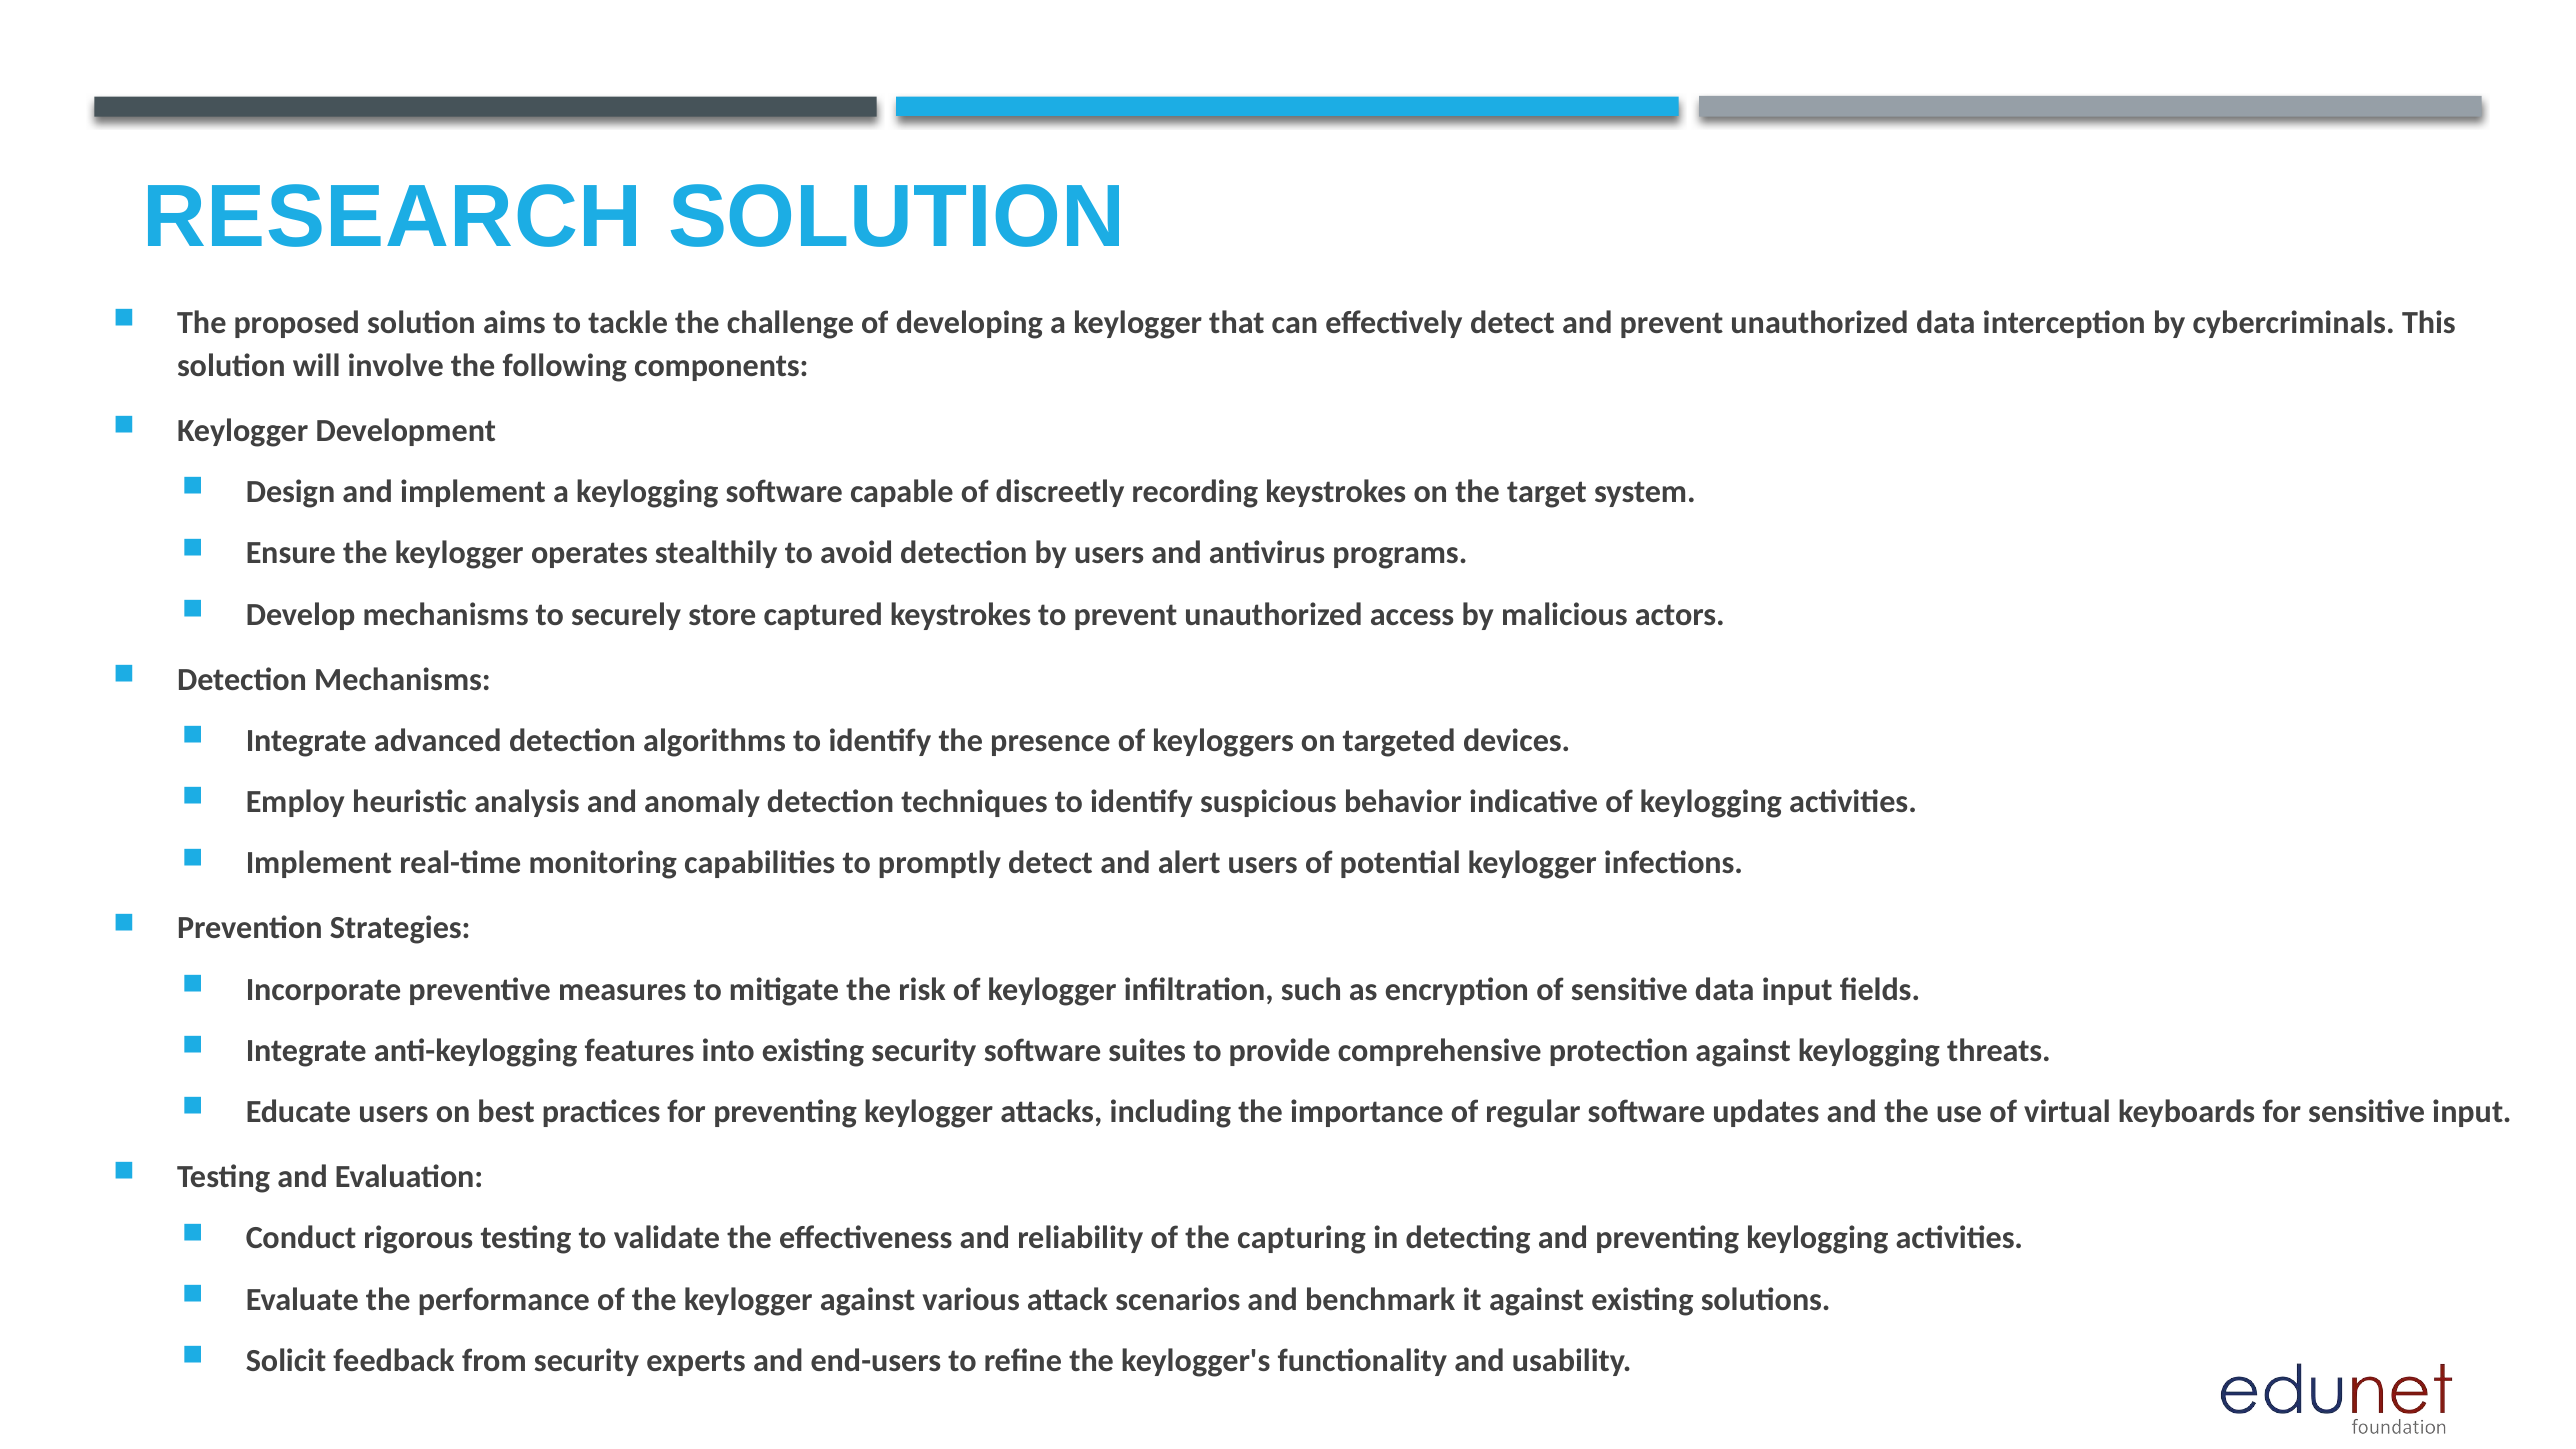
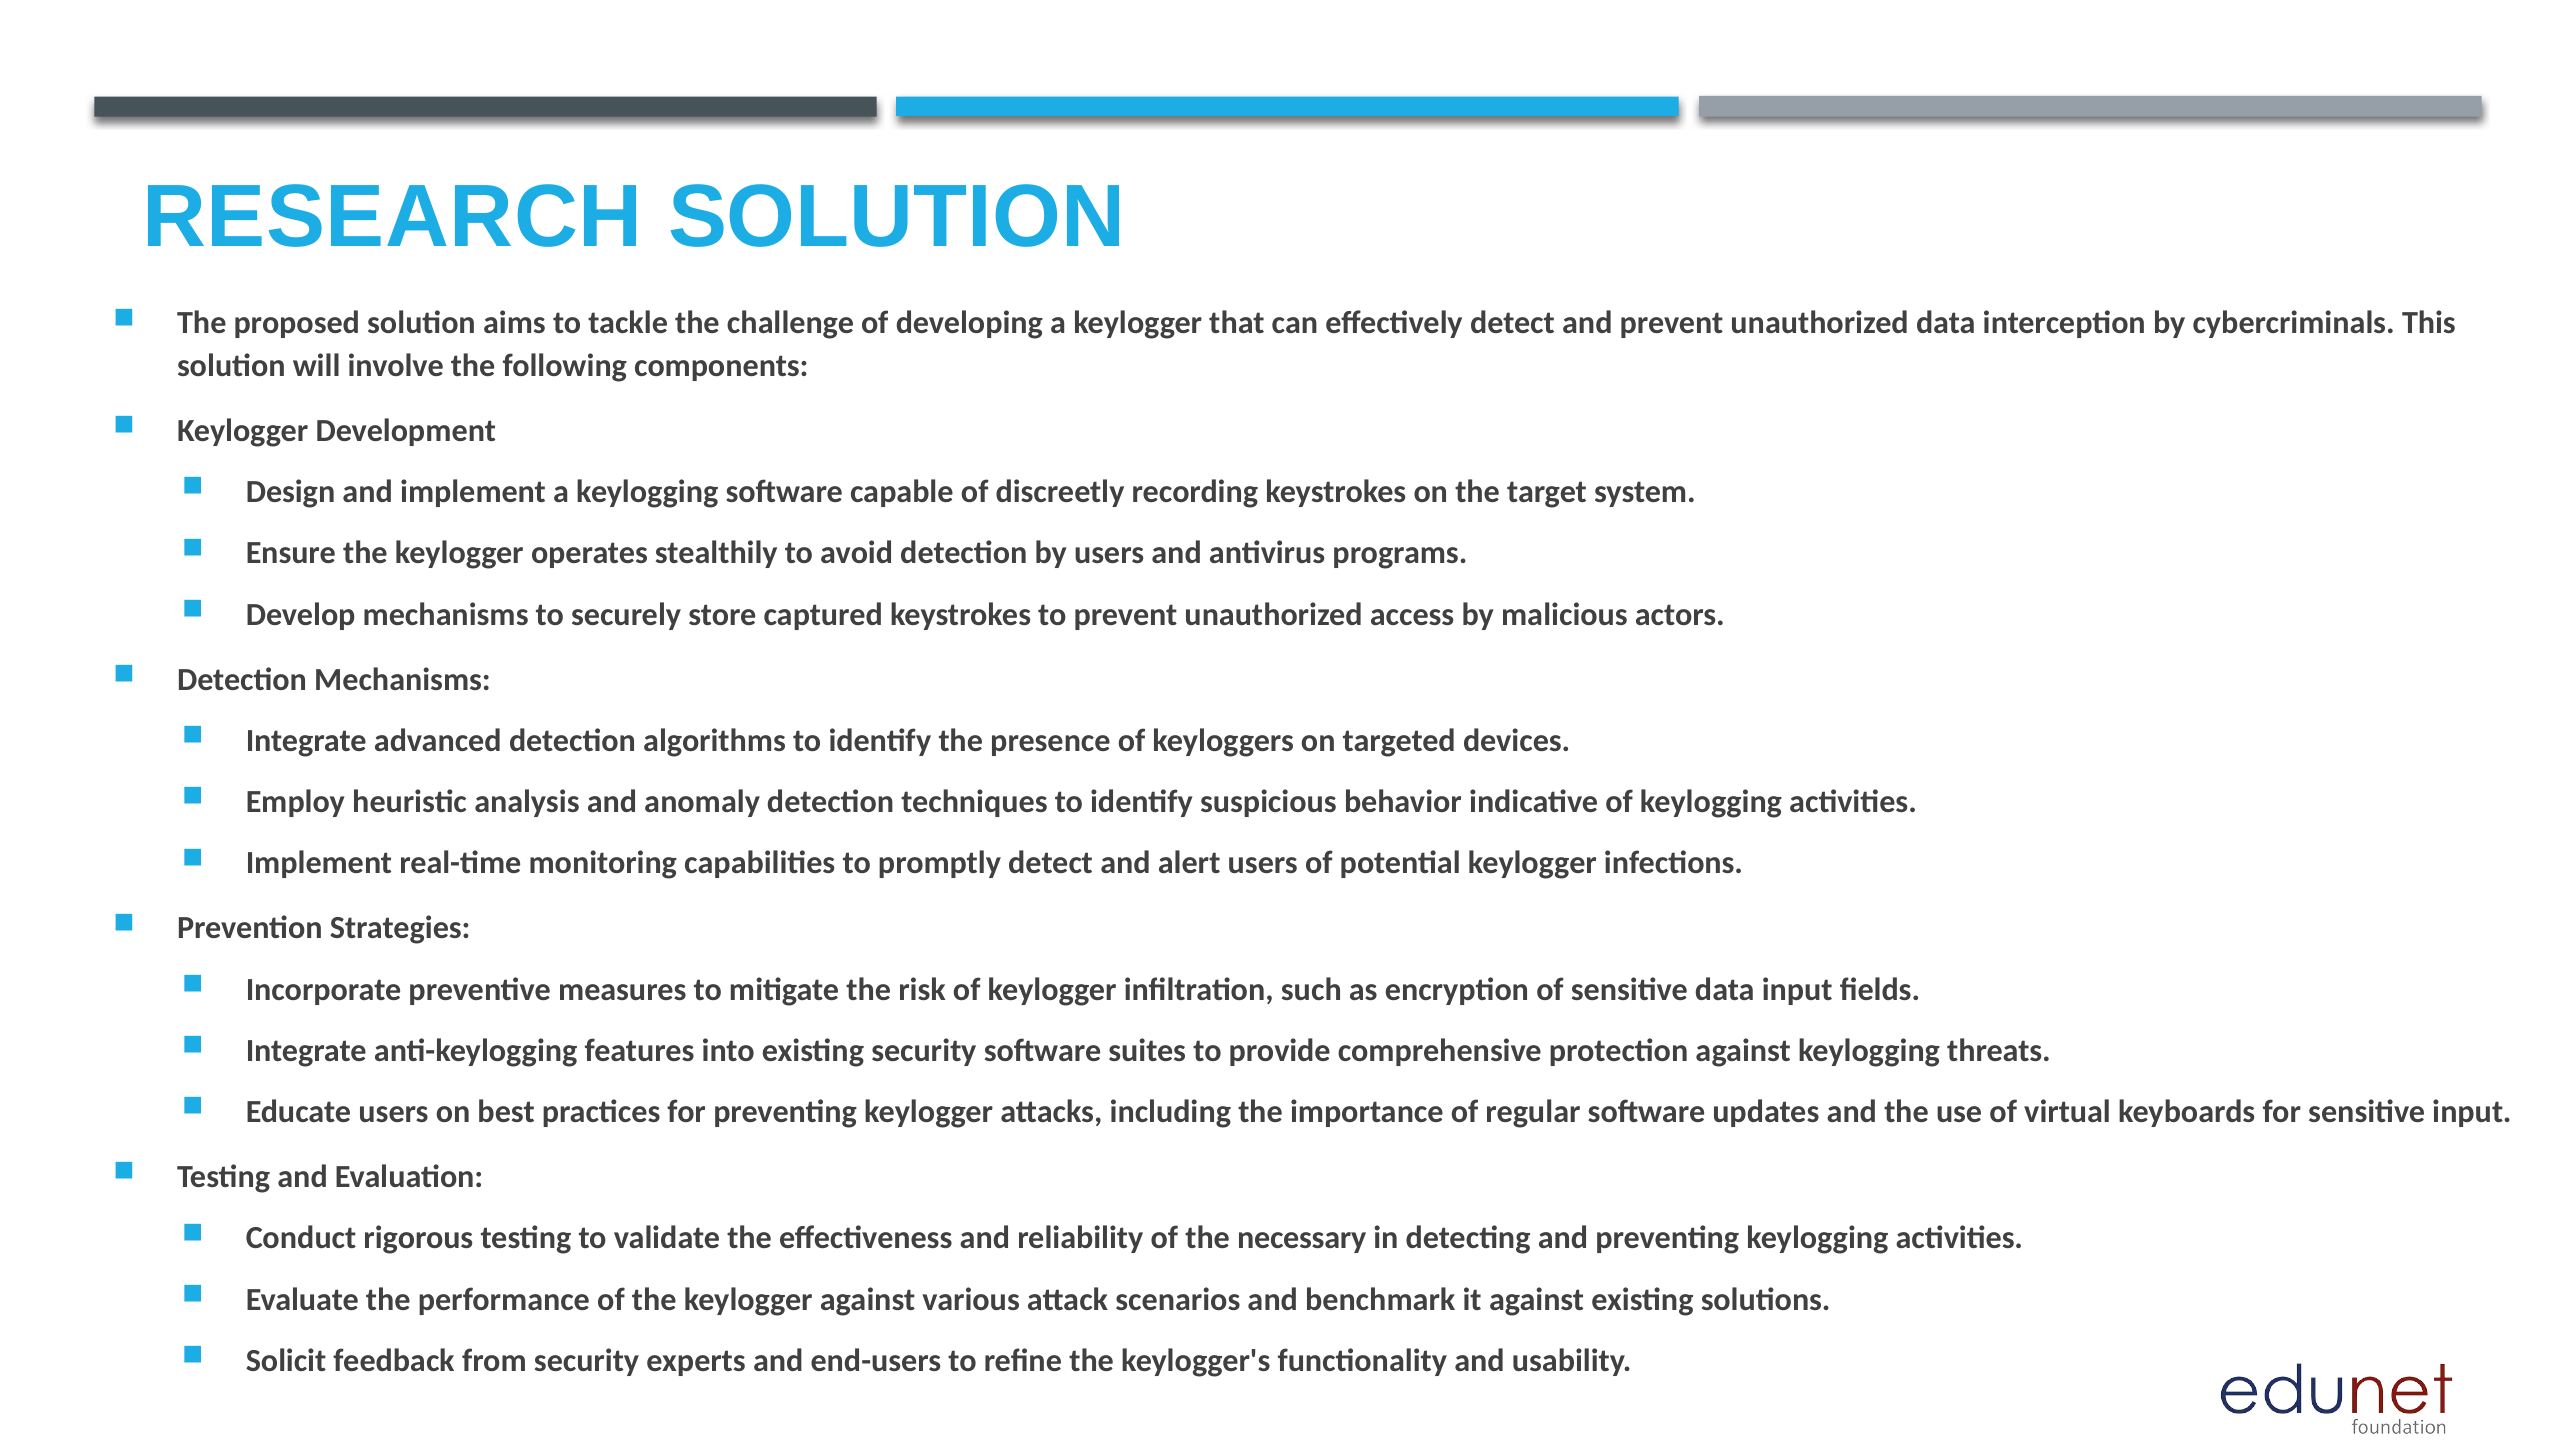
capturing: capturing -> necessary
